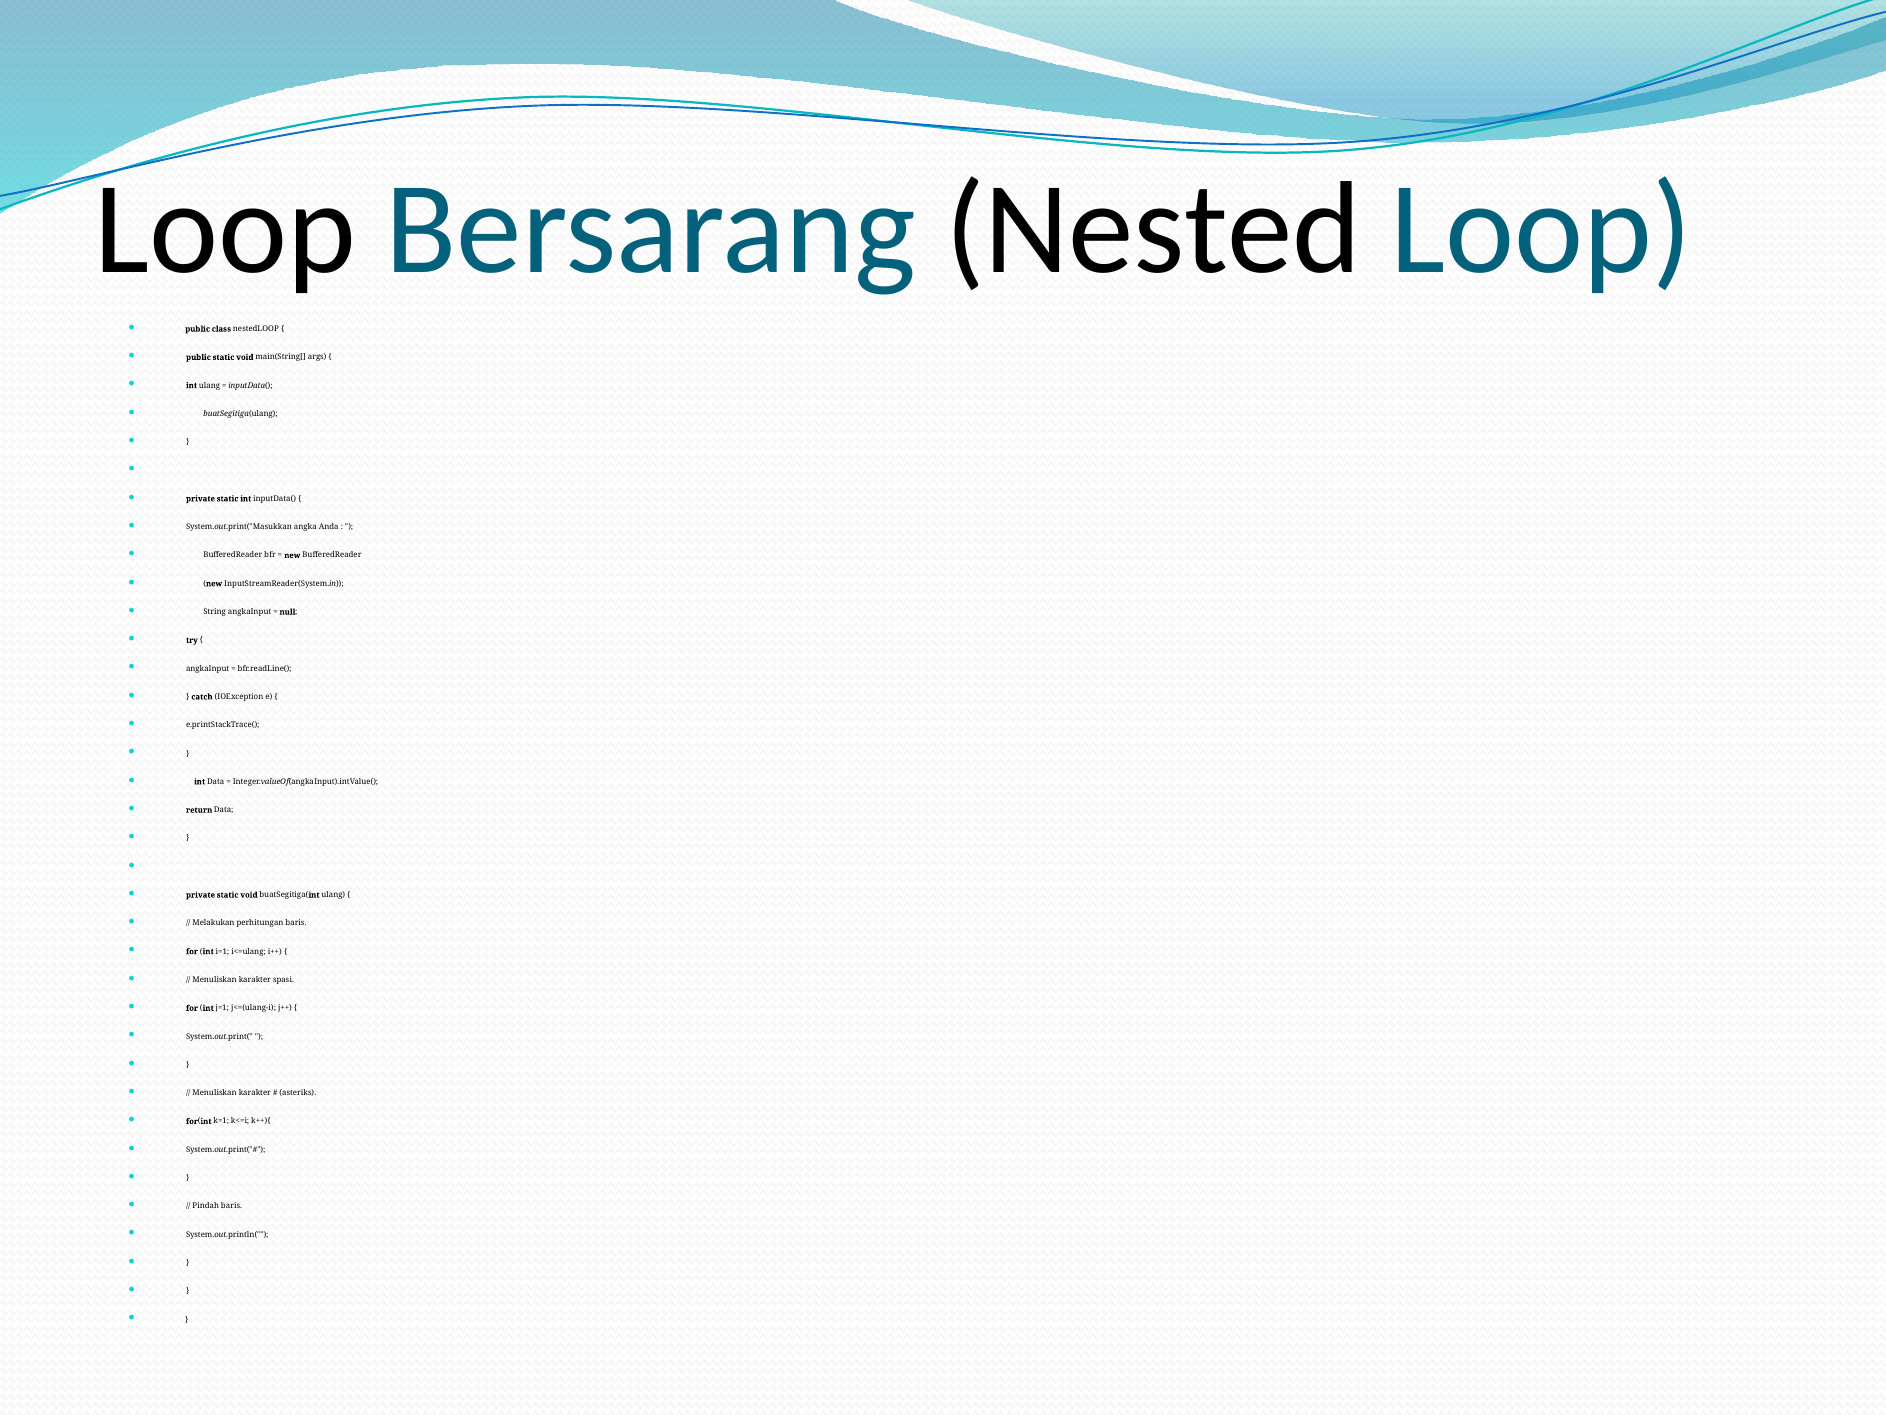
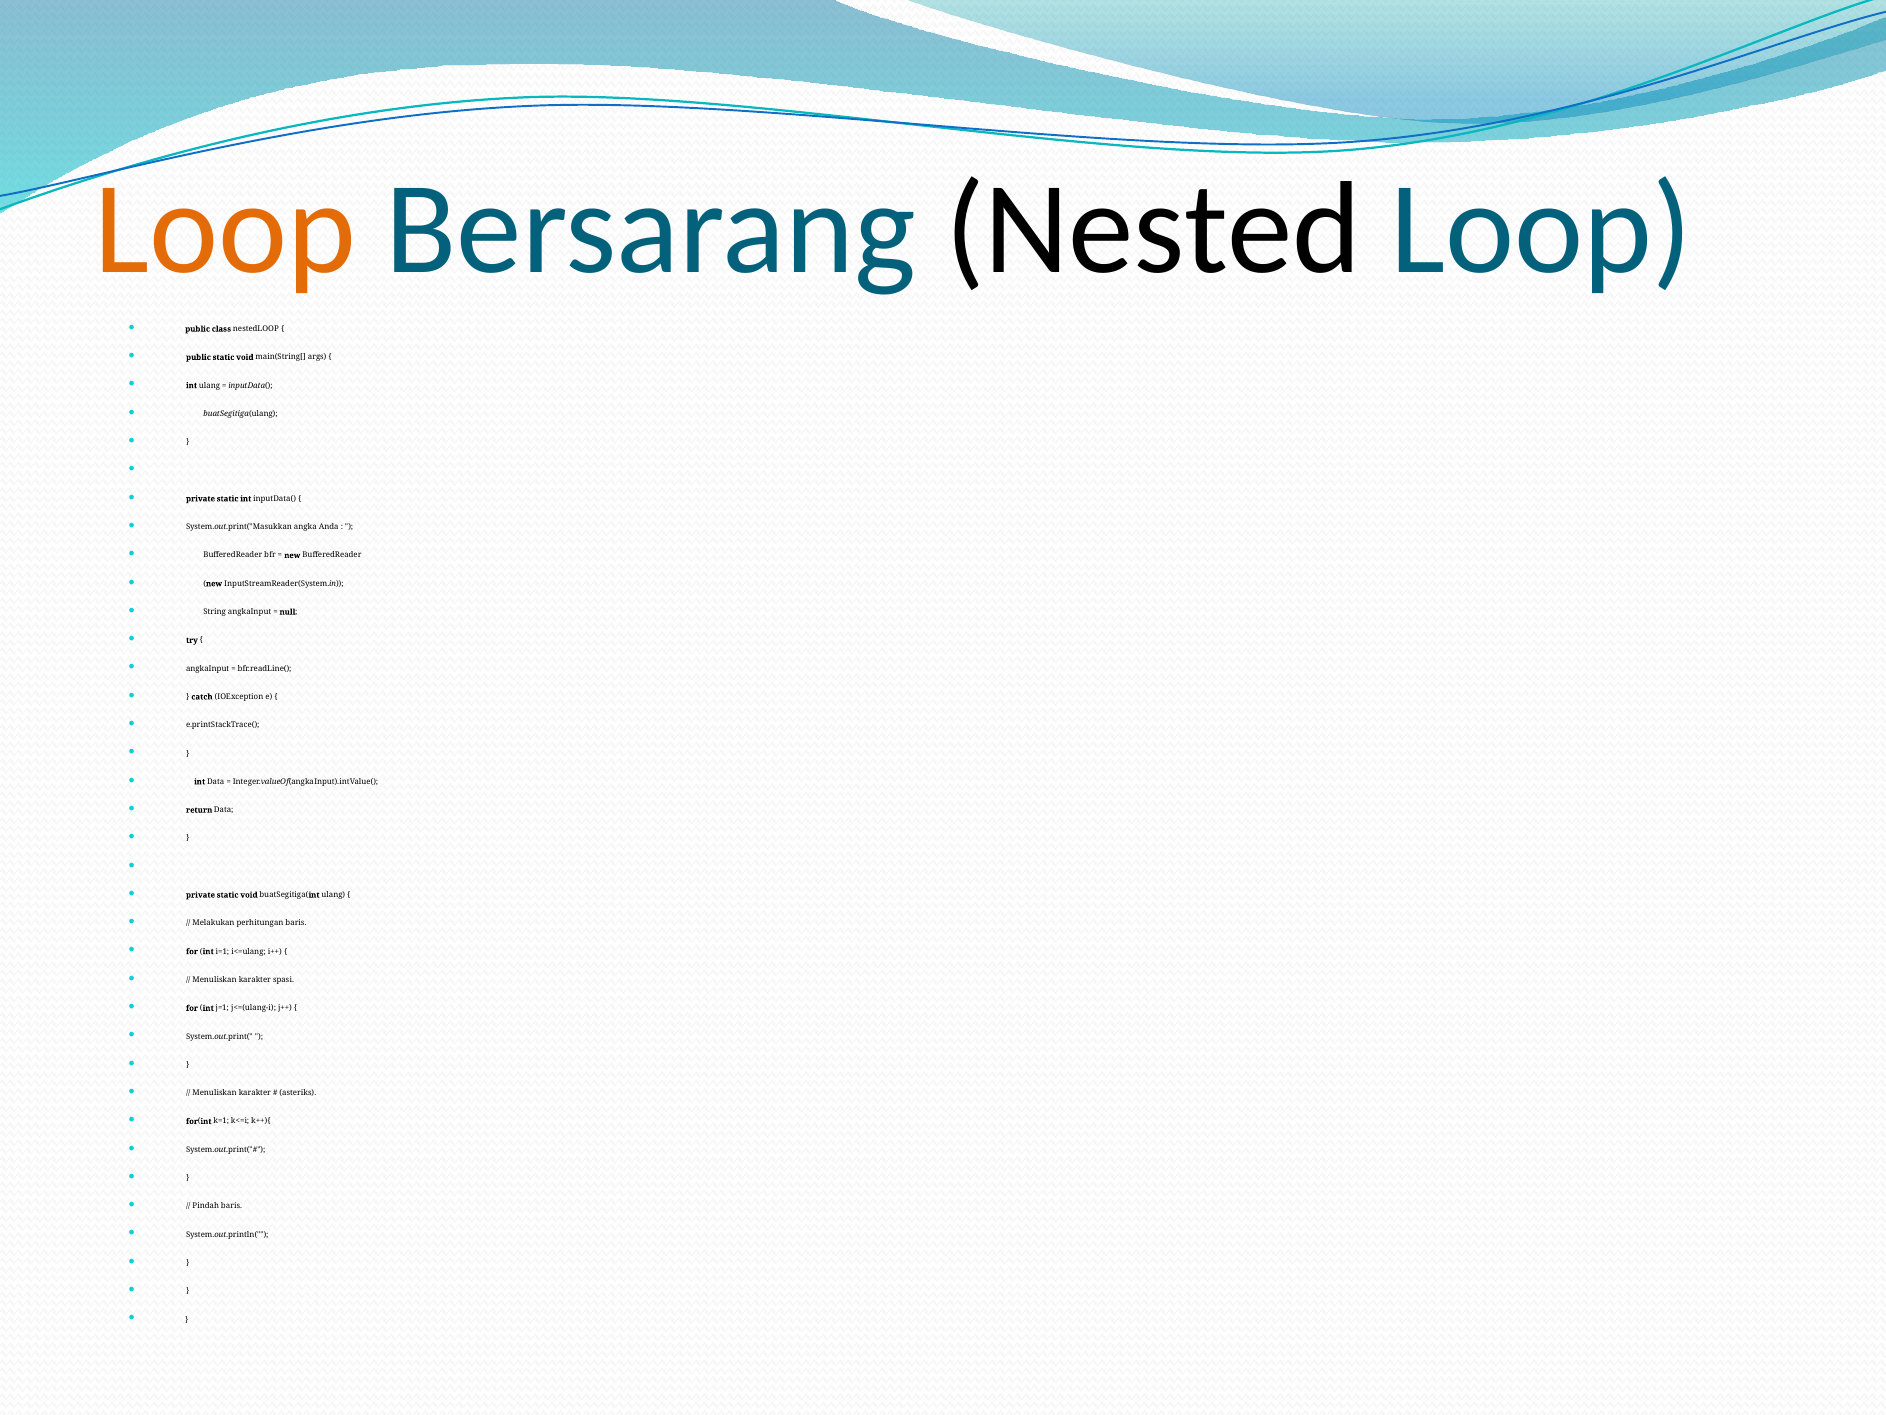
Loop at (225, 229) colour: black -> orange
